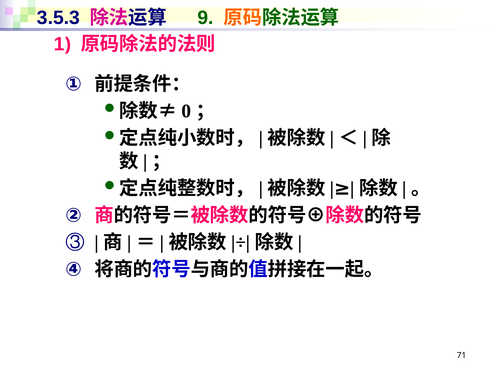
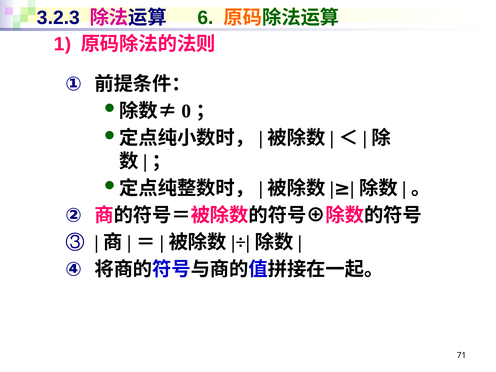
3.5.3: 3.5.3 -> 3.2.3
9: 9 -> 6
